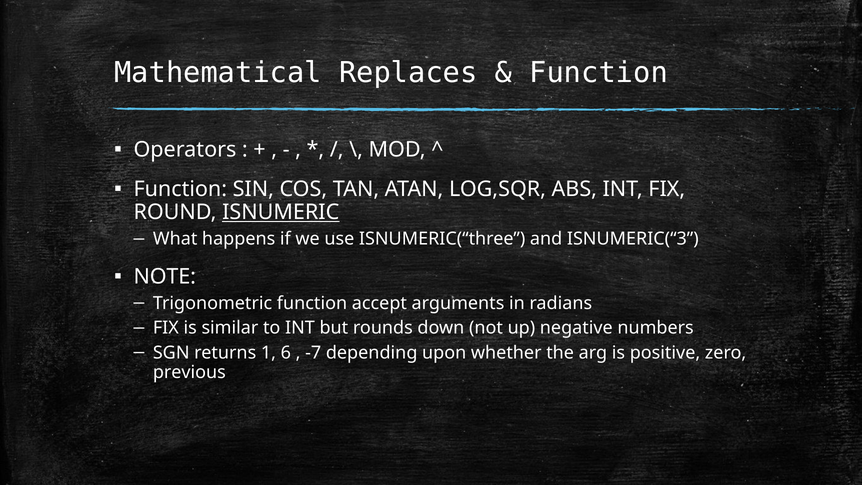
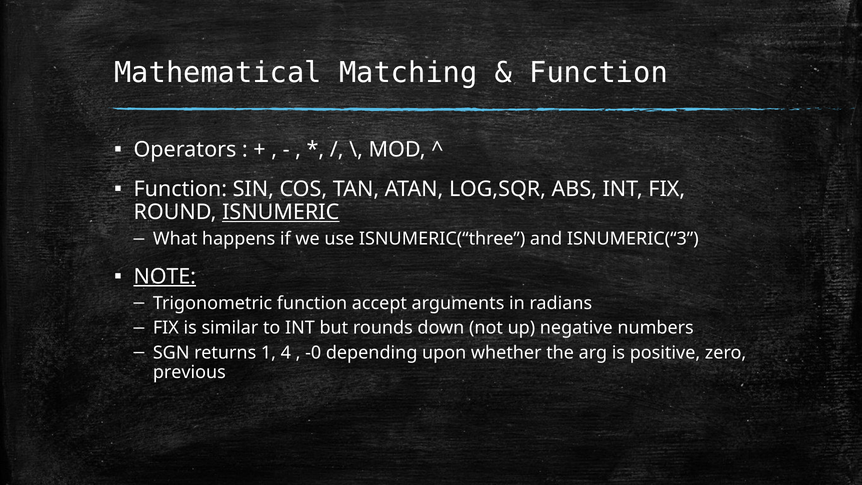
Replaces: Replaces -> Matching
NOTE underline: none -> present
6: 6 -> 4
-7: -7 -> -0
